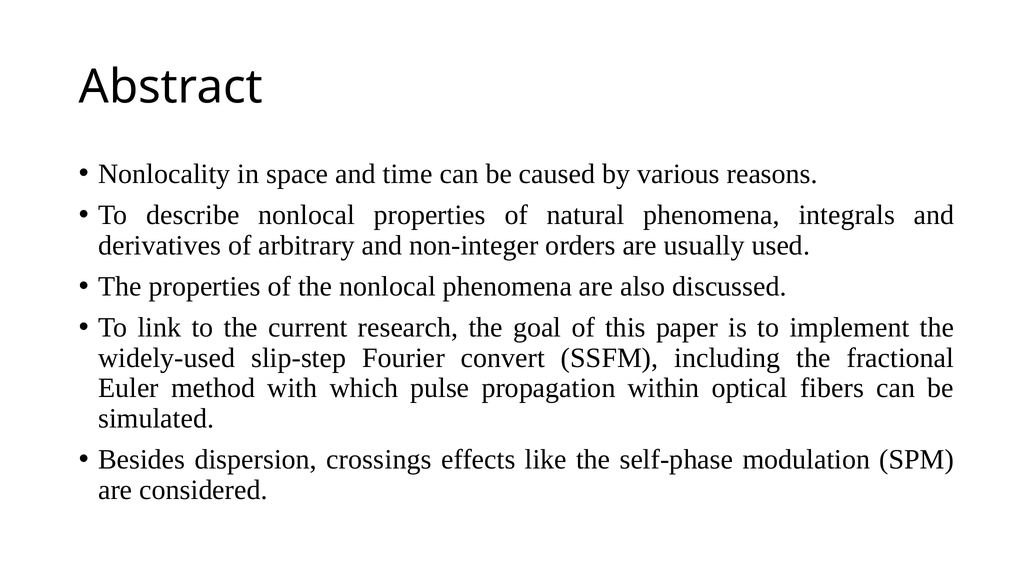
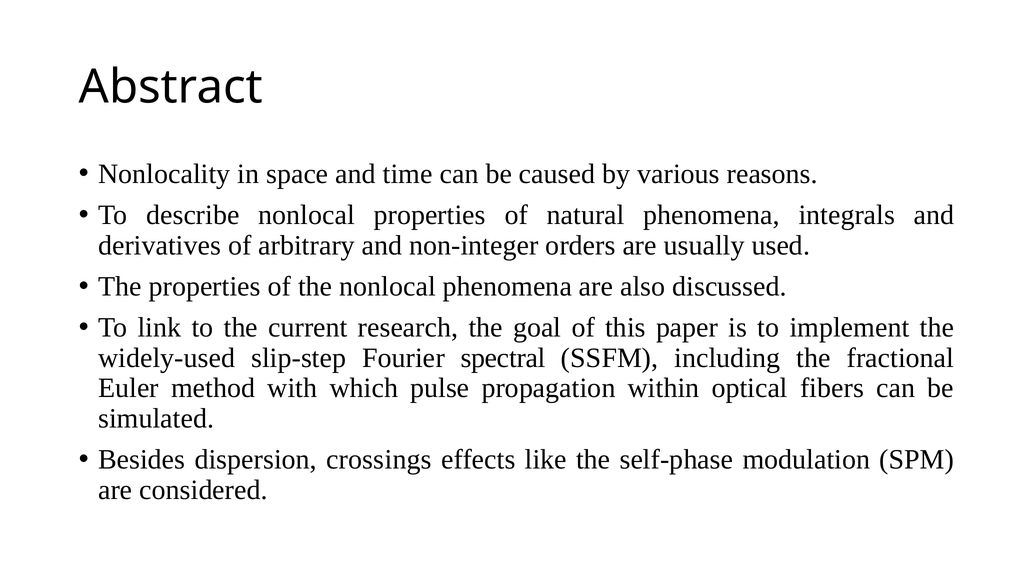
convert: convert -> spectral
